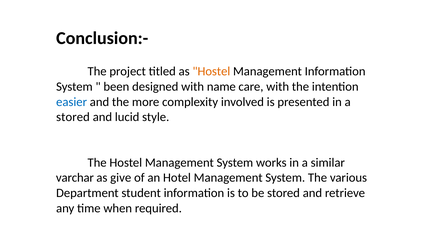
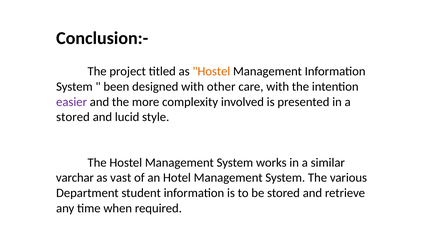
name: name -> other
easier colour: blue -> purple
give: give -> vast
